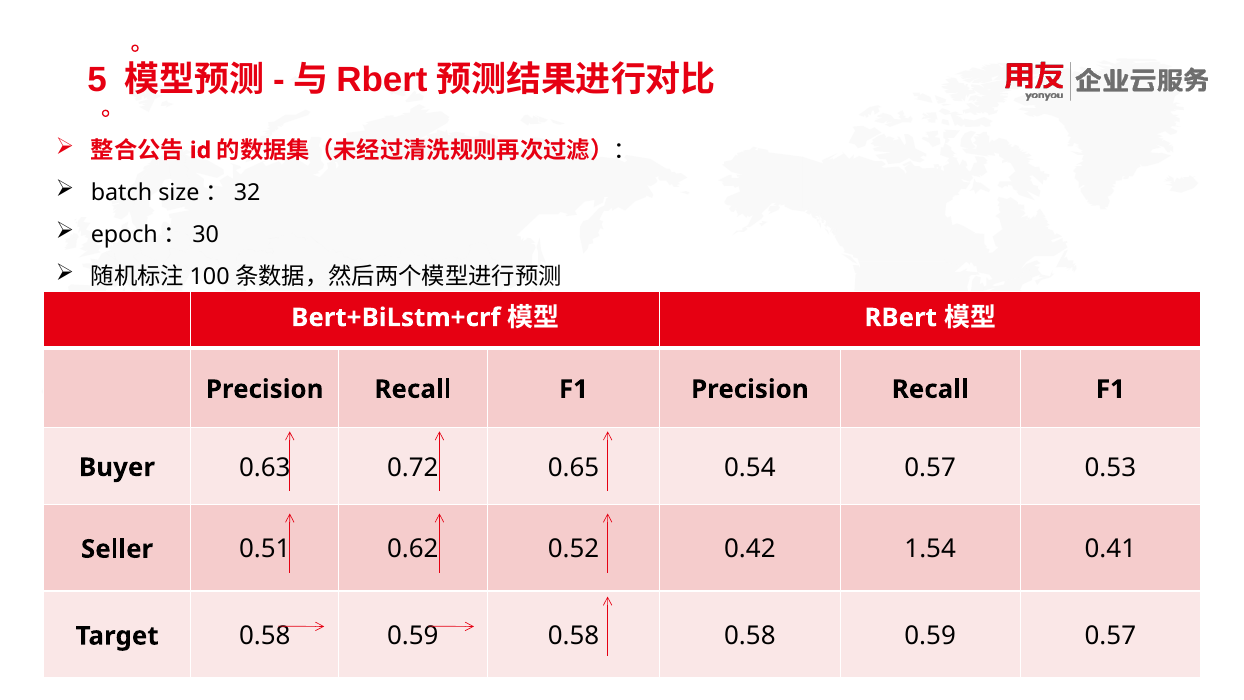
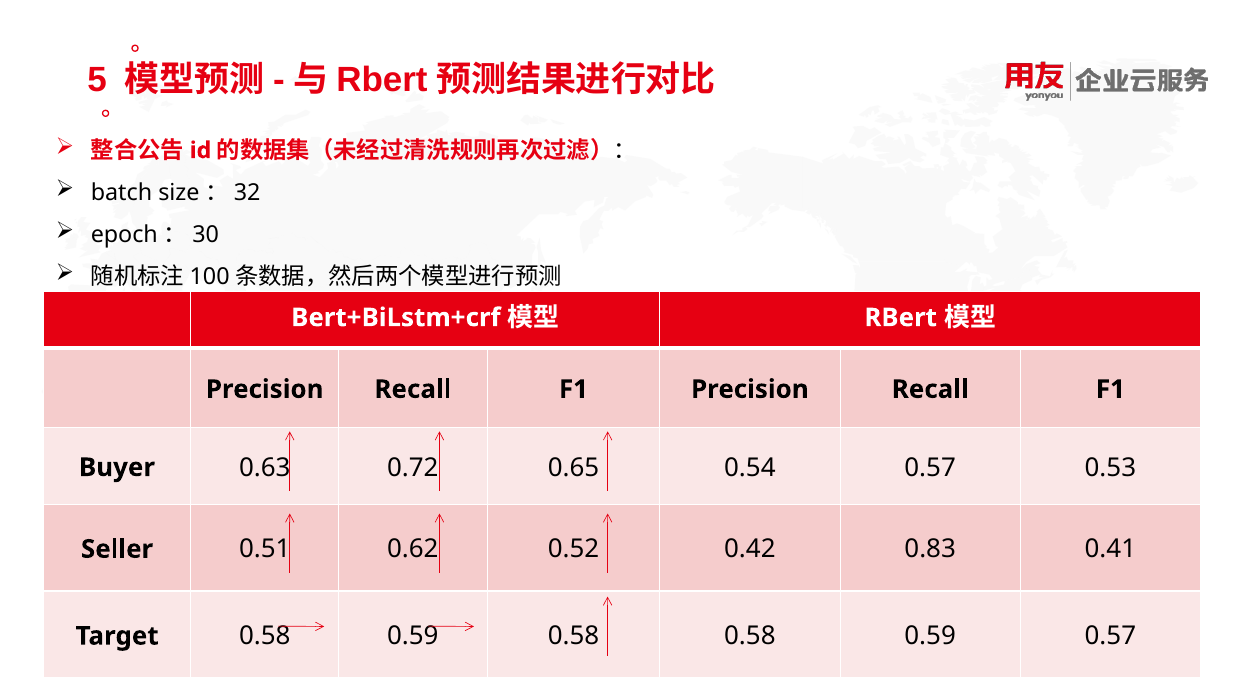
1.54: 1.54 -> 0.83
